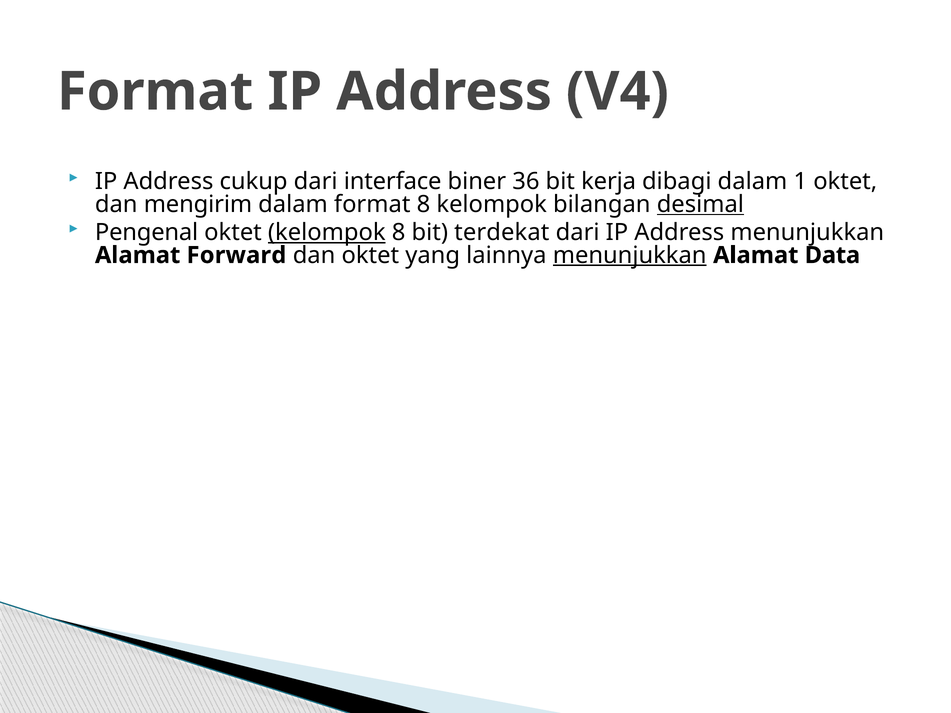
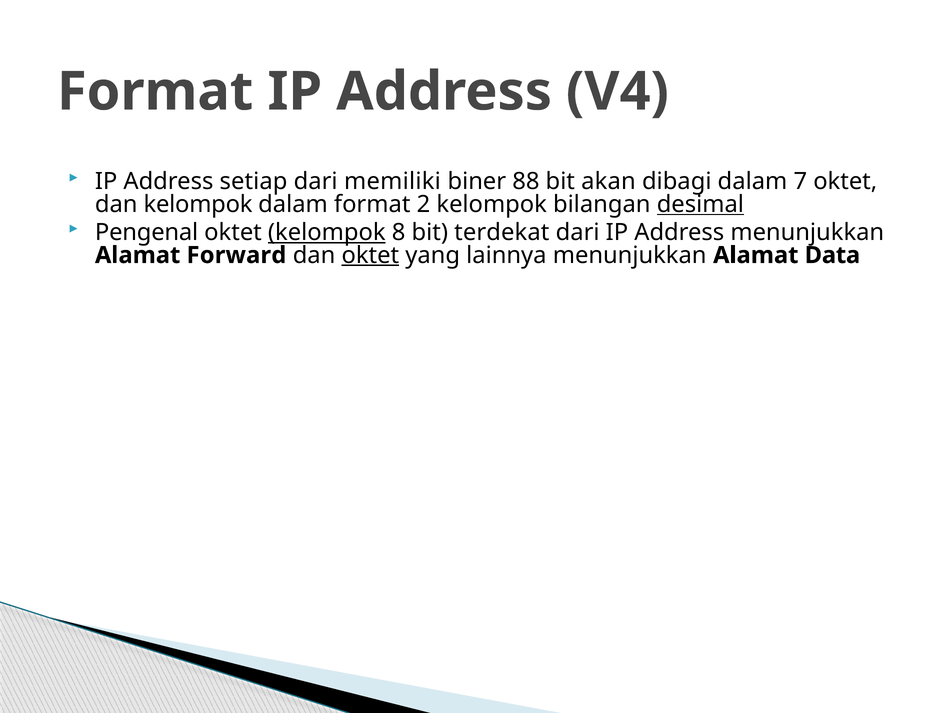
cukup: cukup -> setiap
interface: interface -> memiliki
36: 36 -> 88
kerja: kerja -> akan
1: 1 -> 7
dan mengirim: mengirim -> kelompok
format 8: 8 -> 2
oktet at (370, 255) underline: none -> present
menunjukkan at (630, 255) underline: present -> none
